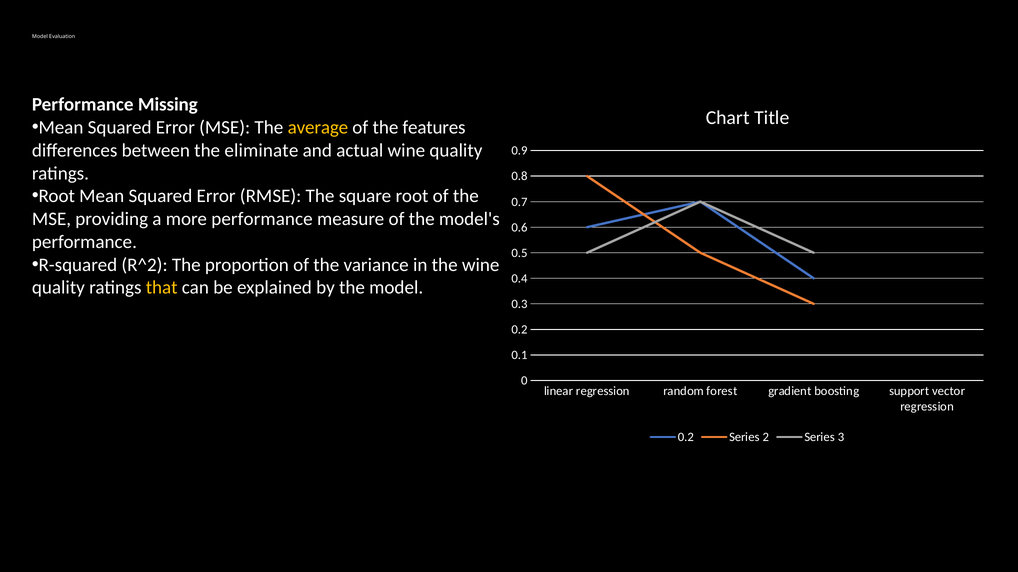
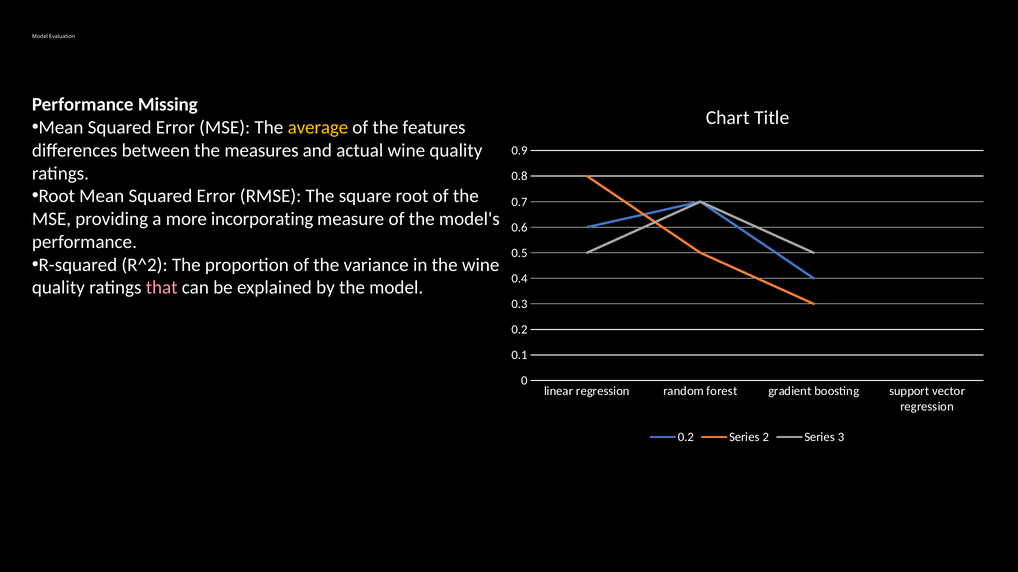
eliminate: eliminate -> measures
more performance: performance -> incorporating
that colour: yellow -> pink
